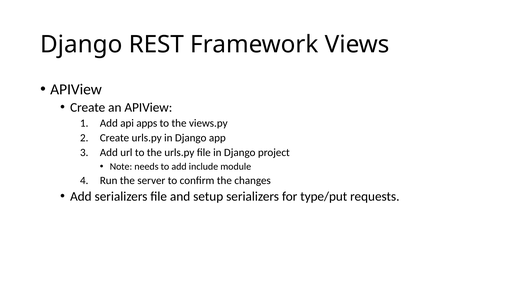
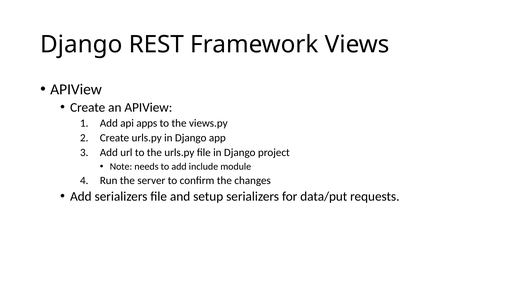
type/put: type/put -> data/put
